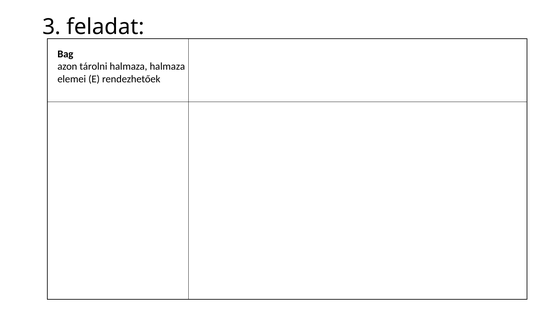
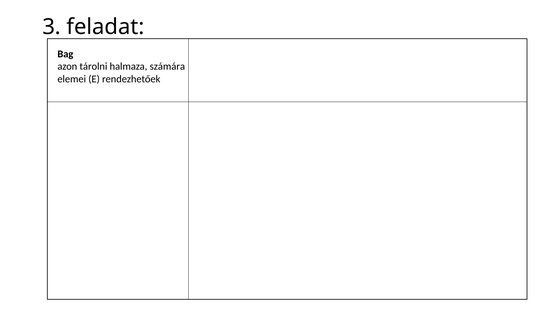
halmaza halmaza: halmaza -> számára
